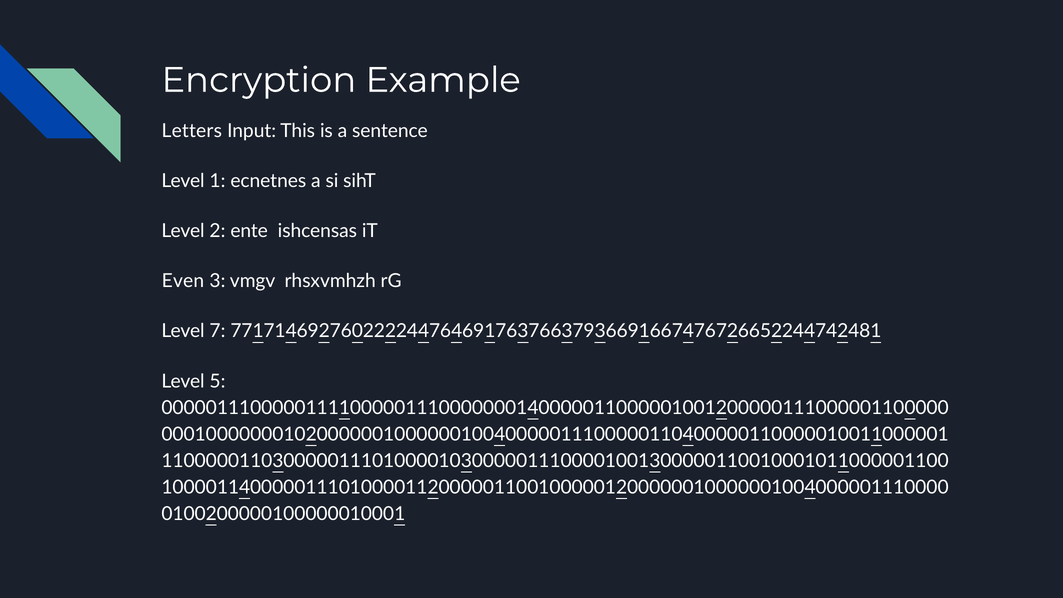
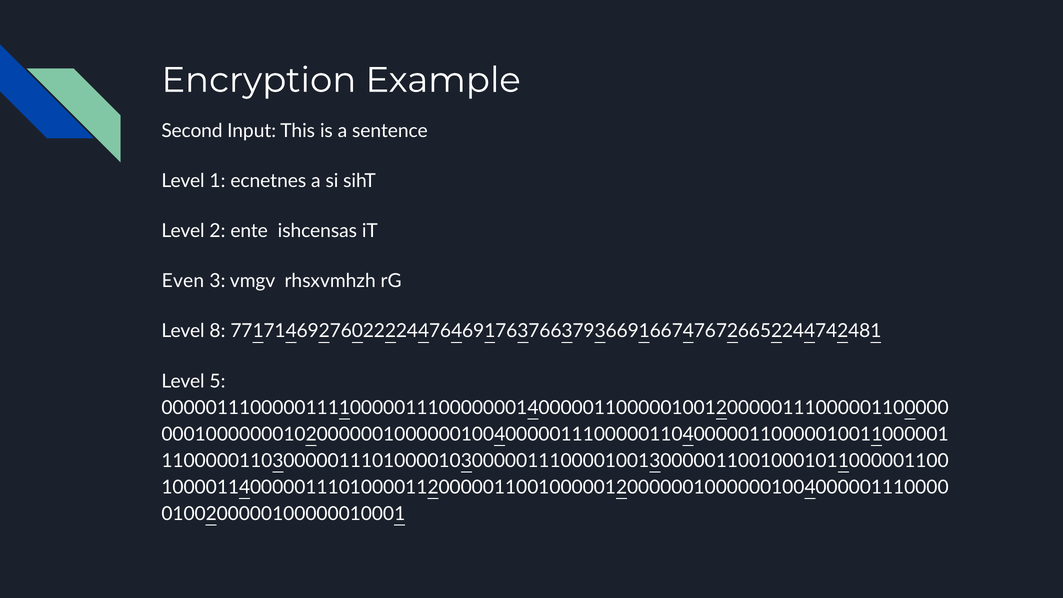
Letters: Letters -> Second
7: 7 -> 8
